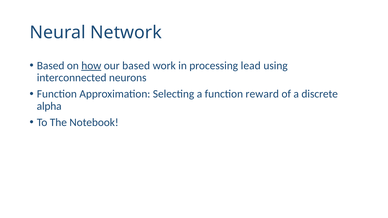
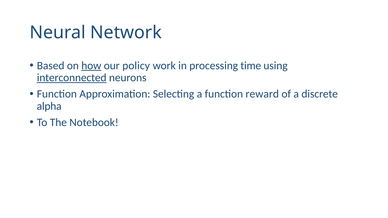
our based: based -> policy
lead: lead -> time
interconnected underline: none -> present
